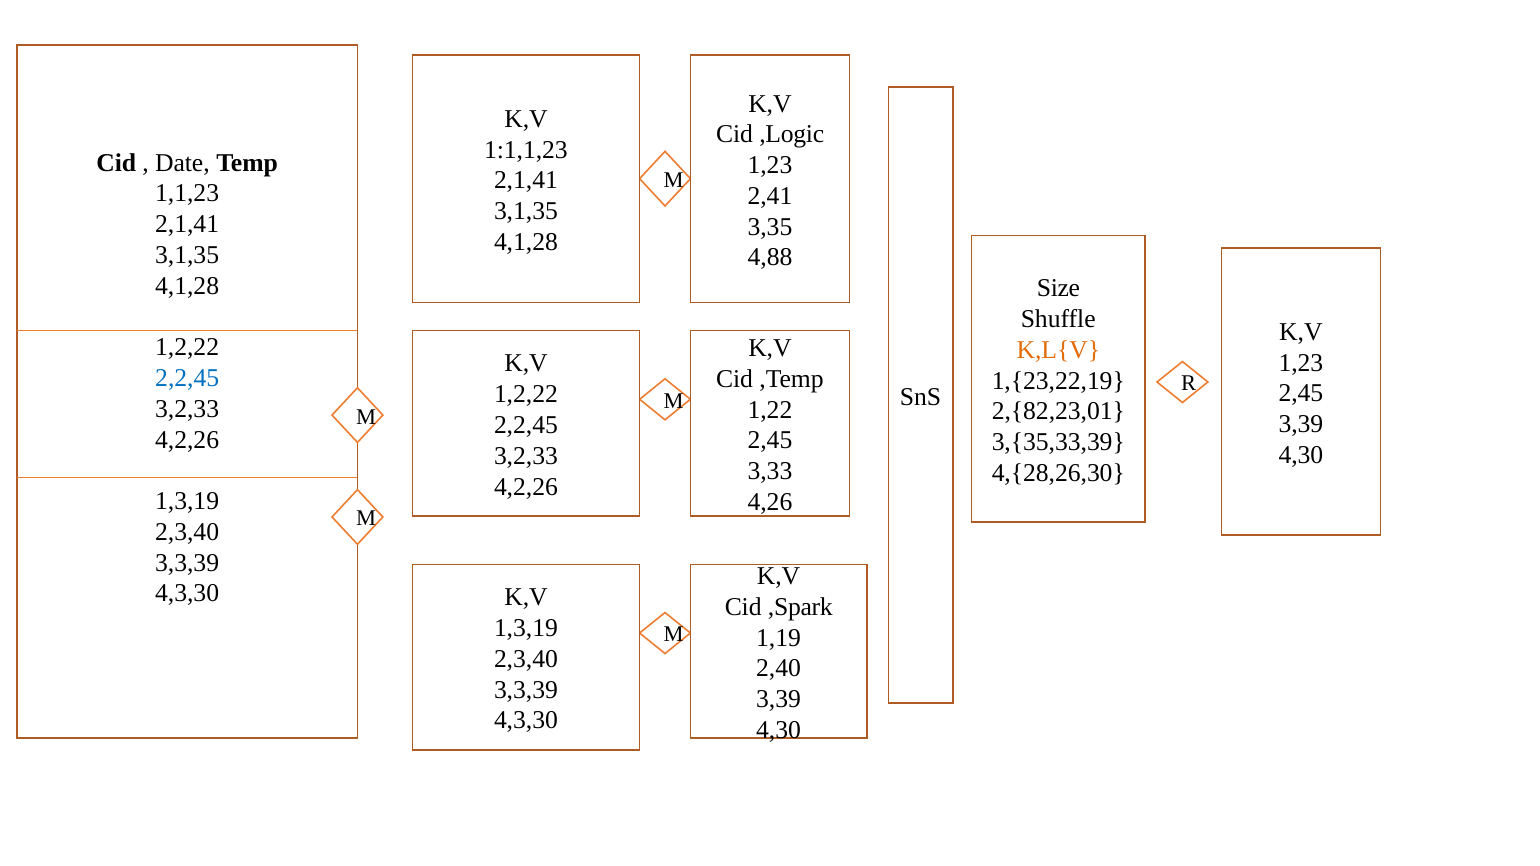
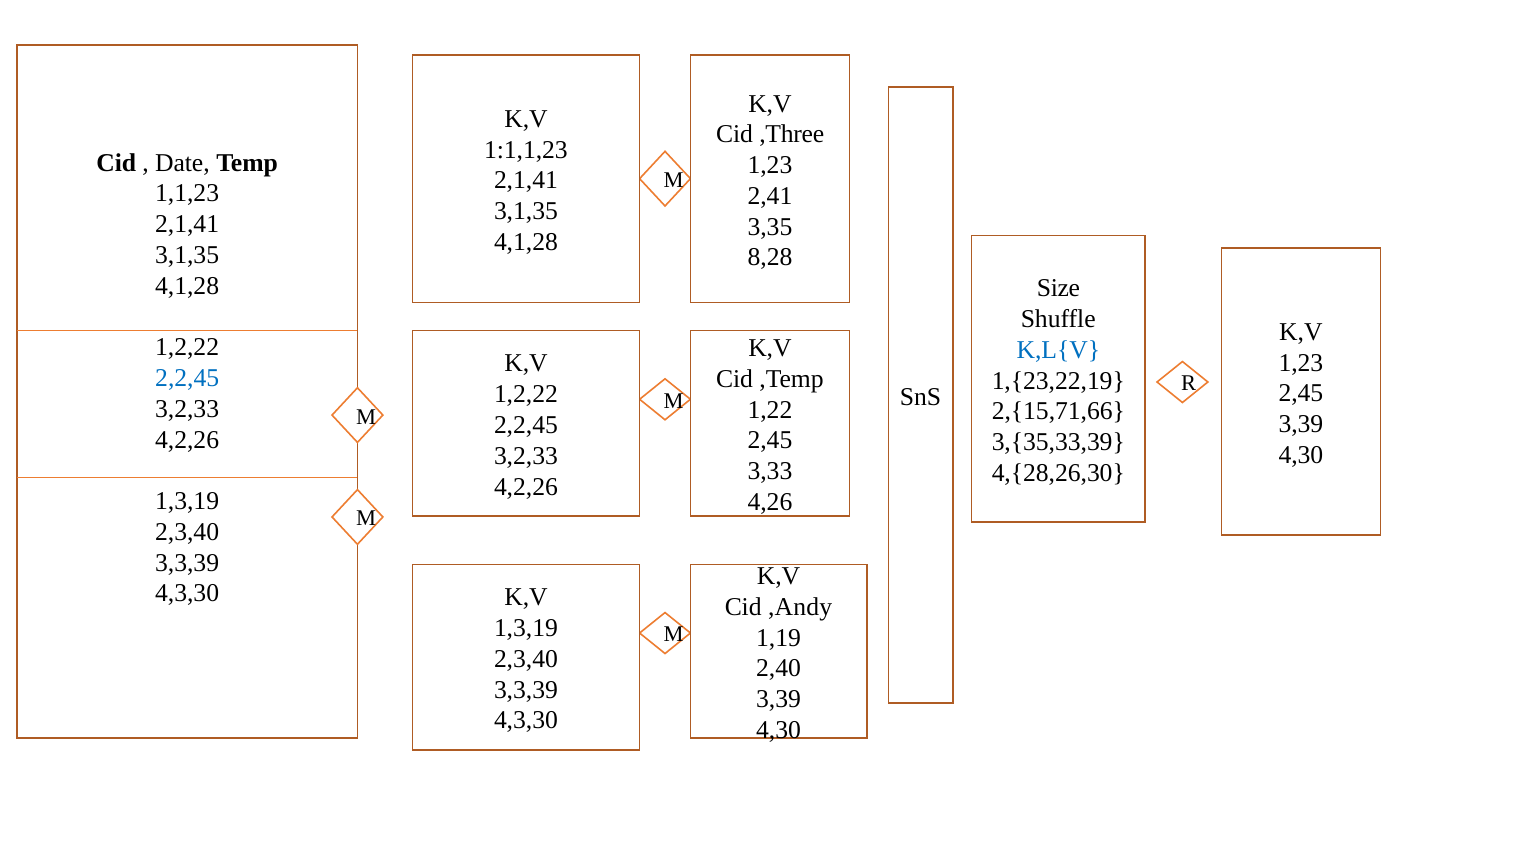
,Logic: ,Logic -> ,Three
4,88: 4,88 -> 8,28
K,L{V colour: orange -> blue
2,{82,23,01: 2,{82,23,01 -> 2,{15,71,66
,Spark: ,Spark -> ,Andy
